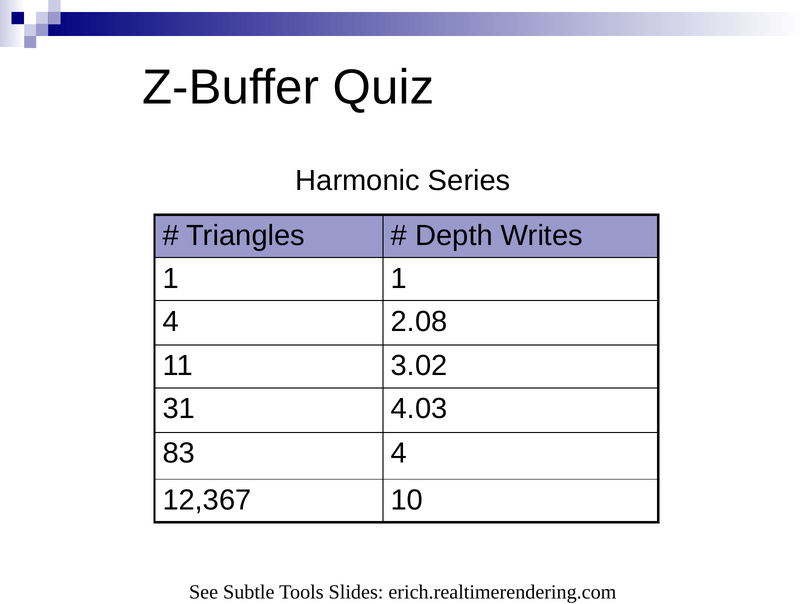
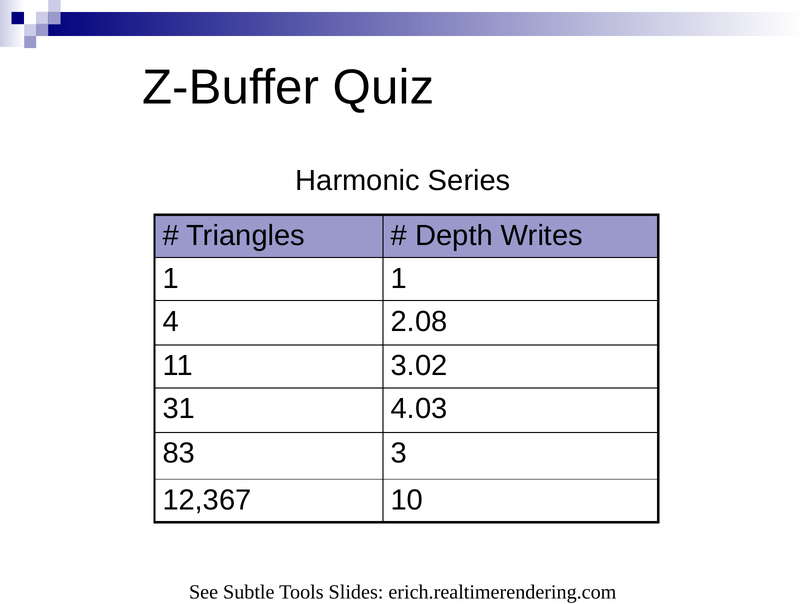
83 4: 4 -> 3
